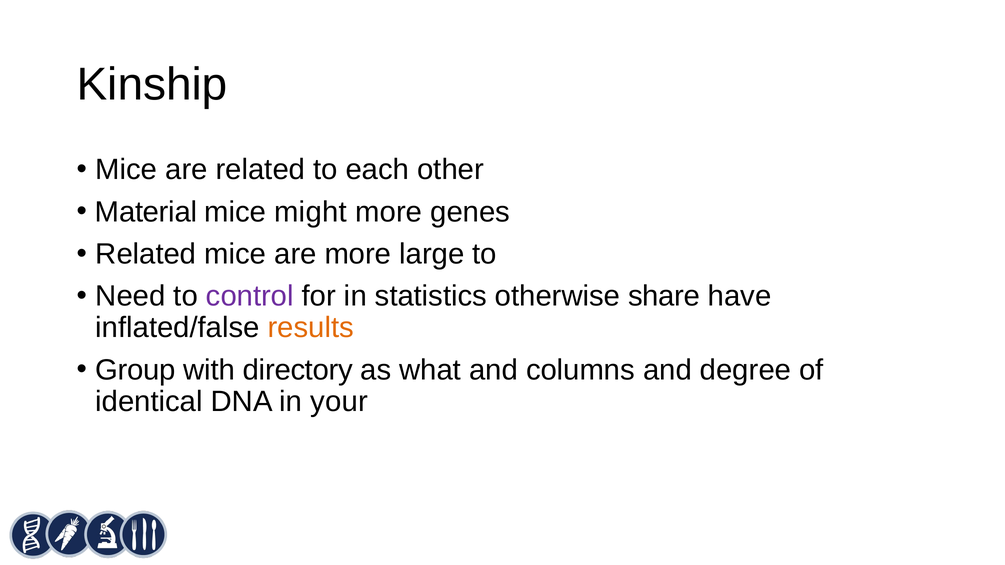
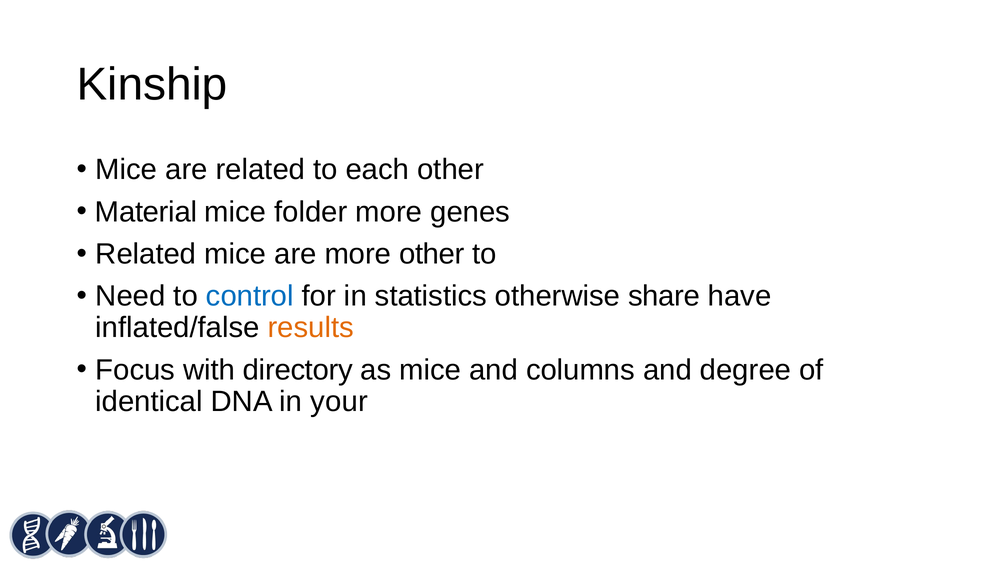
might: might -> folder
more large: large -> other
control colour: purple -> blue
Group: Group -> Focus
as what: what -> mice
